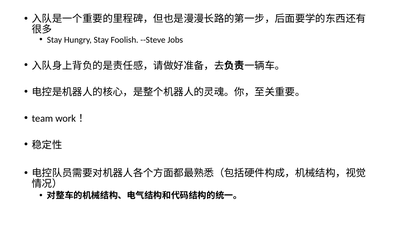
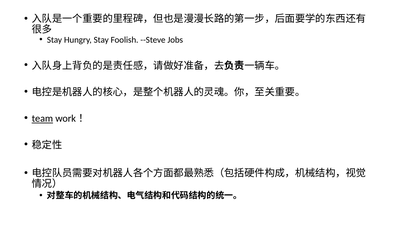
team underline: none -> present
